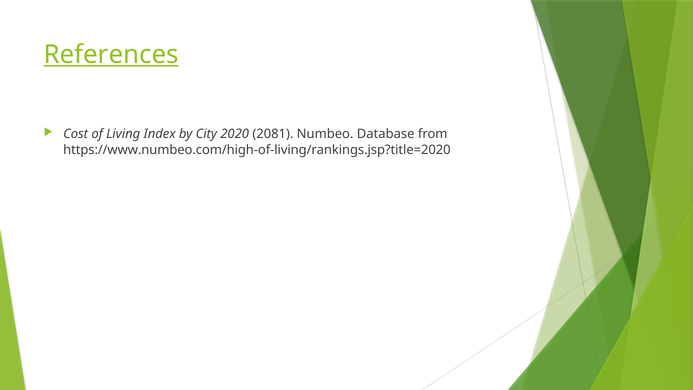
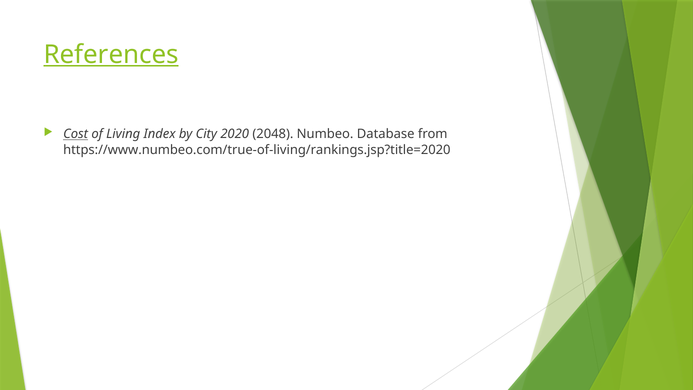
Cost underline: none -> present
2081: 2081 -> 2048
https://www.numbeo.com/high-of-living/rankings.jsp?title=2020: https://www.numbeo.com/high-of-living/rankings.jsp?title=2020 -> https://www.numbeo.com/true-of-living/rankings.jsp?title=2020
